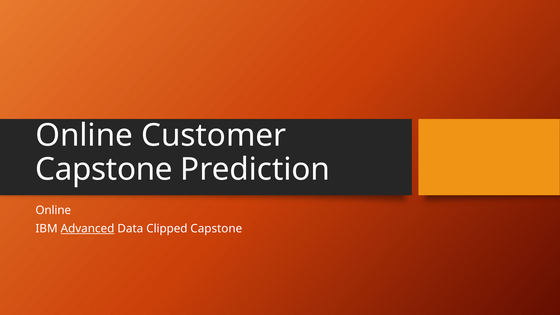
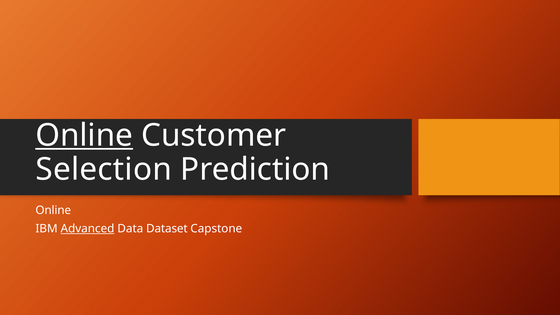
Online at (84, 135) underline: none -> present
Capstone at (104, 169): Capstone -> Selection
Clipped: Clipped -> Dataset
